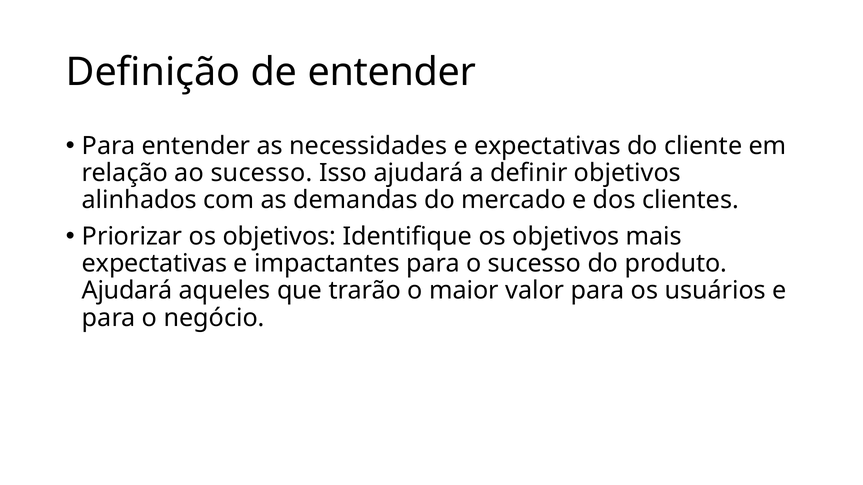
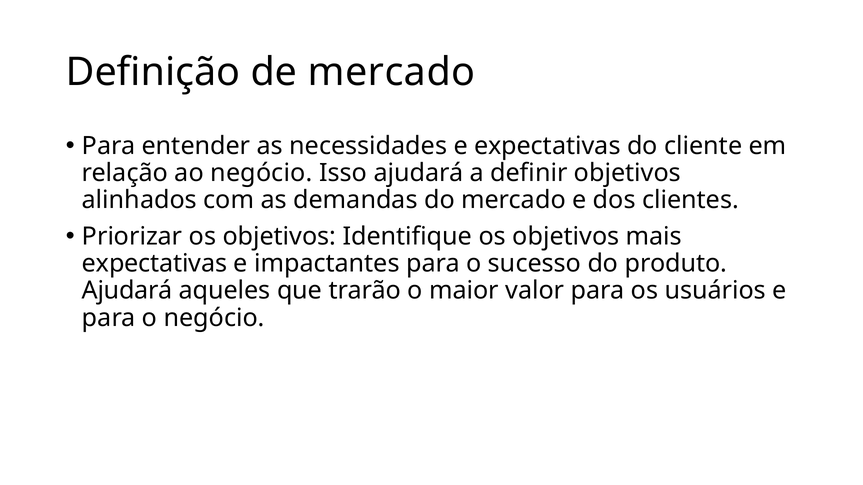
de entender: entender -> mercado
ao sucesso: sucesso -> negócio
